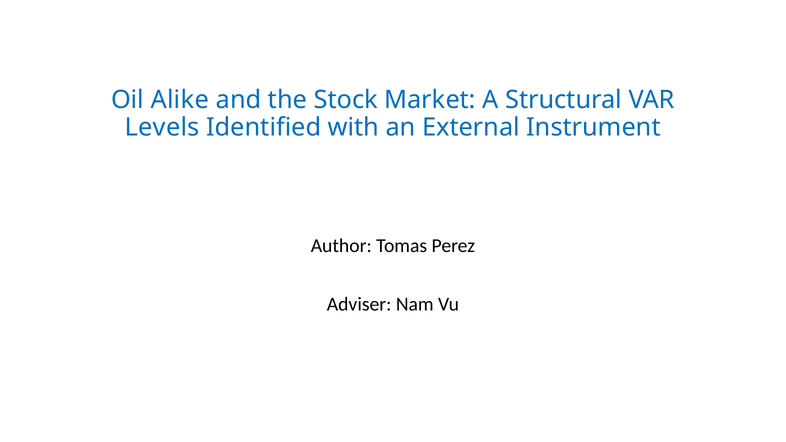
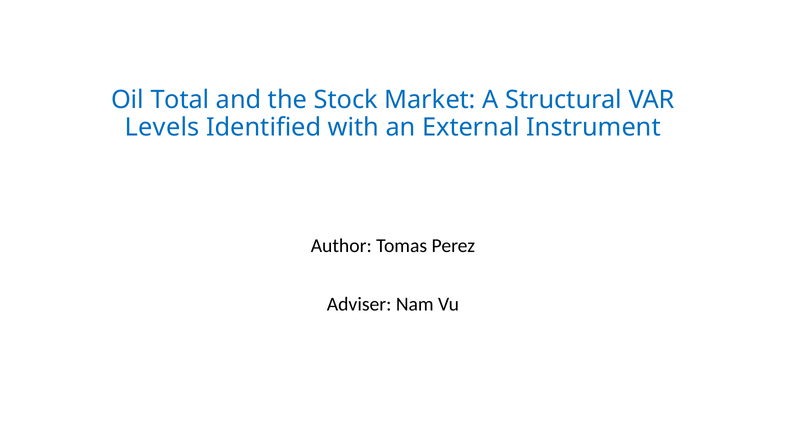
Alike: Alike -> Total
